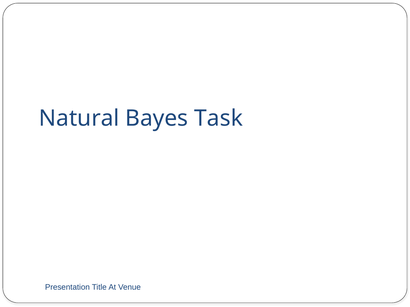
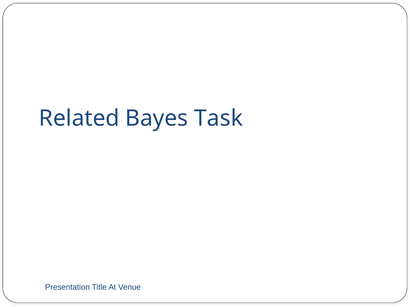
Natural: Natural -> Related
